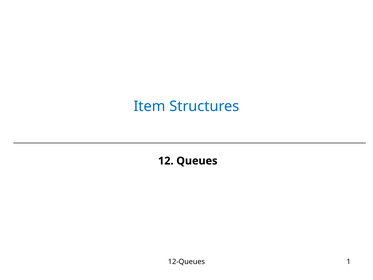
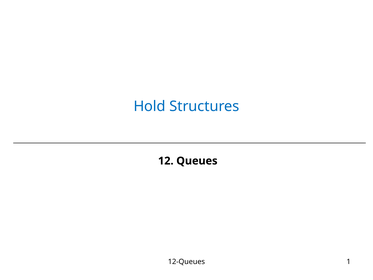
Item: Item -> Hold
